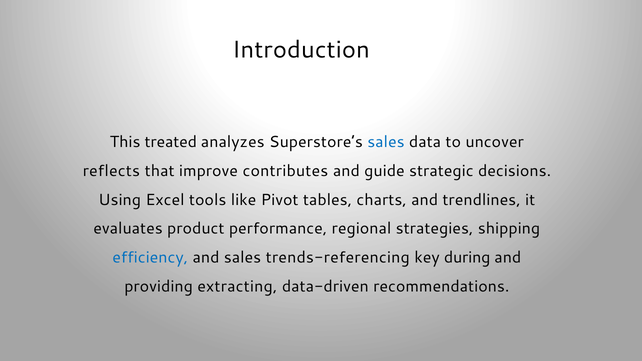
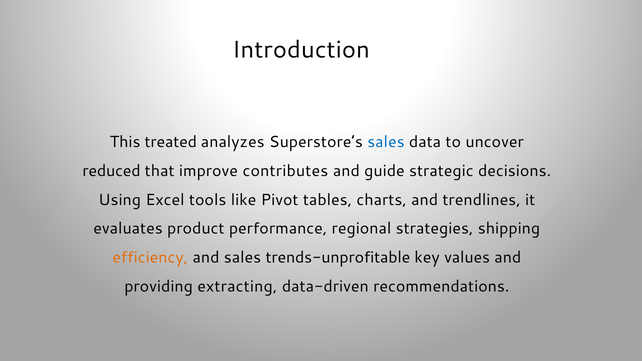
reflects: reflects -> reduced
efficiency colour: blue -> orange
trends-referencing: trends-referencing -> trends-unprofitable
during: during -> values
